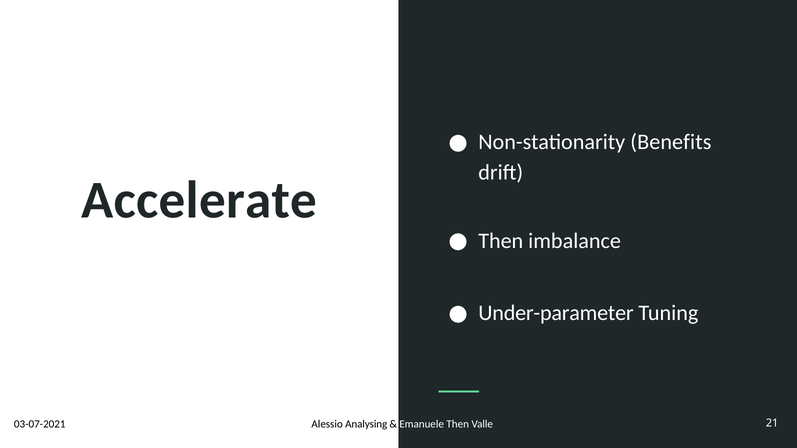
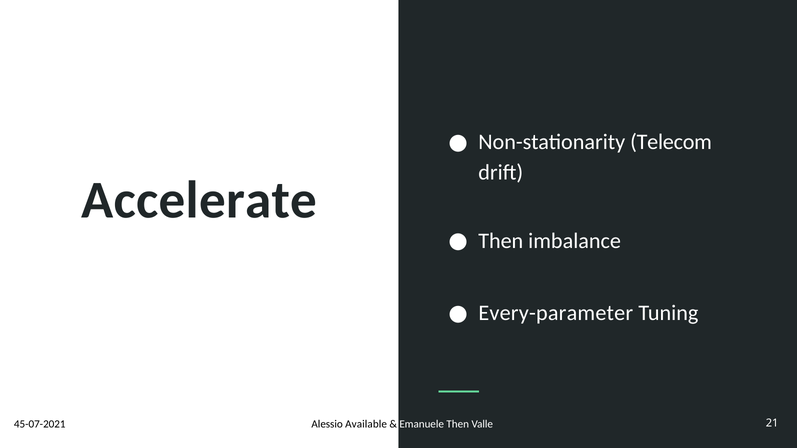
Benefits: Benefits -> Telecom
Under-parameter: Under-parameter -> Every-parameter
03-07-2021: 03-07-2021 -> 45-07-2021
Analysing: Analysing -> Available
